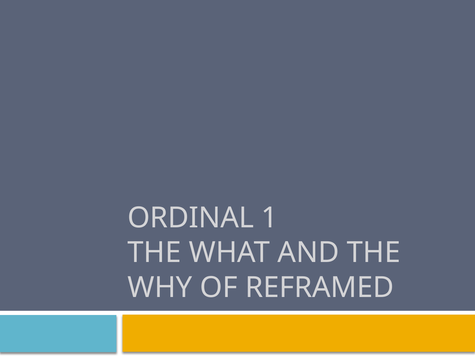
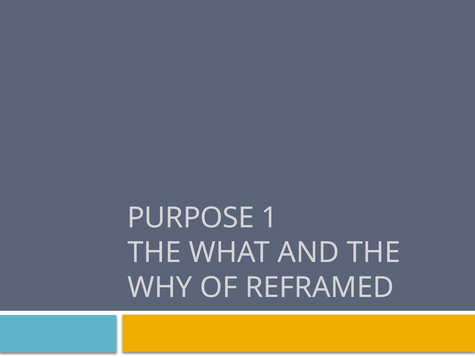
ORDINAL: ORDINAL -> PURPOSE
